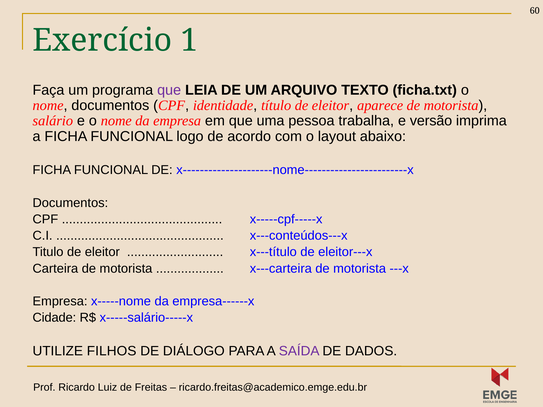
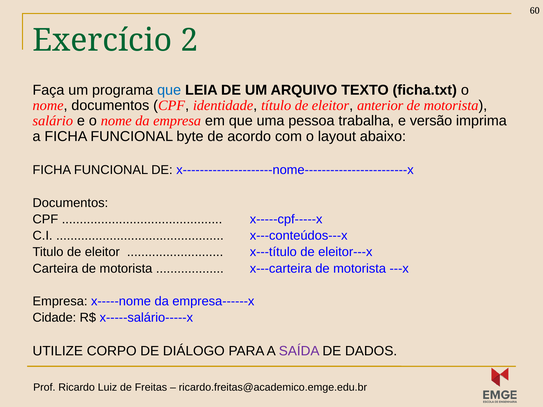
1: 1 -> 2
que at (169, 90) colour: purple -> blue
aparece: aparece -> anterior
logo: logo -> byte
FILHOS: FILHOS -> CORPO
